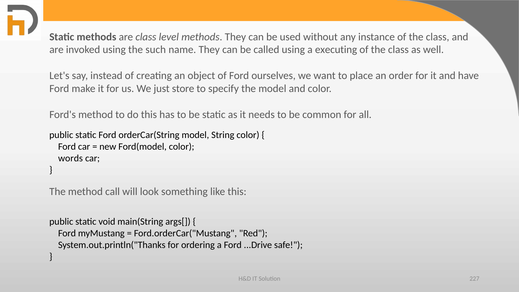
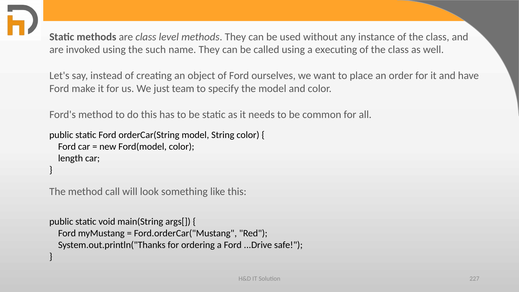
store: store -> team
words: words -> length
